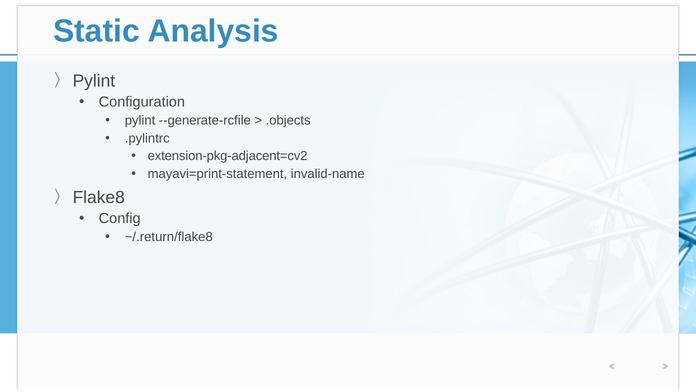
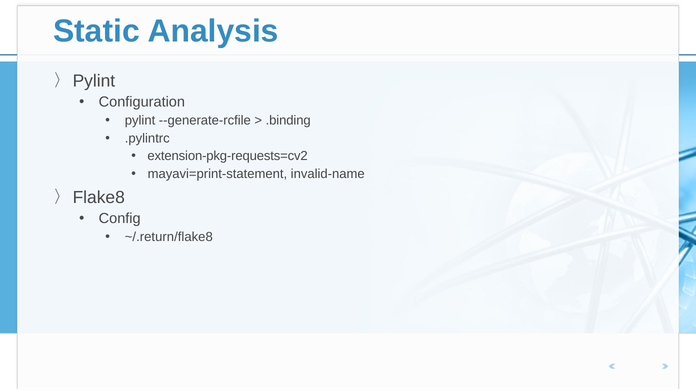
.objects: .objects -> .binding
extension-pkg-adjacent=cv2: extension-pkg-adjacent=cv2 -> extension-pkg-requests=cv2
